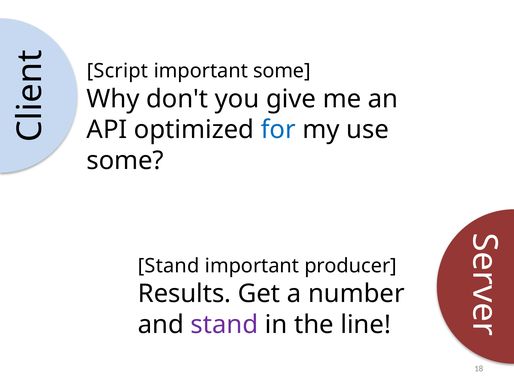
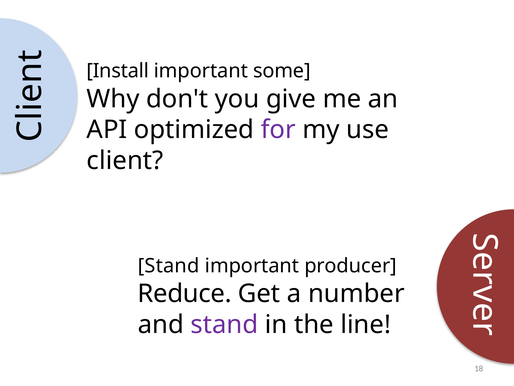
Script: Script -> Install
for colour: blue -> purple
some at (125, 160): some -> client
Results: Results -> Reduce
